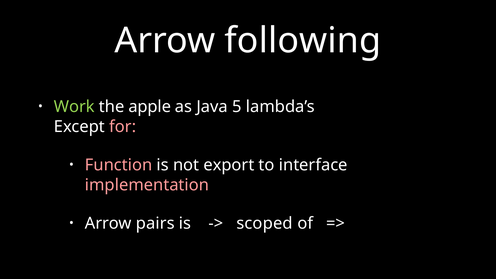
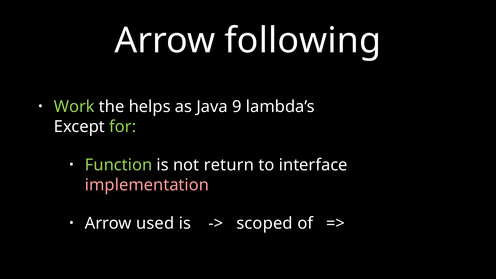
apple: apple -> helps
5: 5 -> 9
for colour: pink -> light green
Function colour: pink -> light green
export: export -> return
pairs: pairs -> used
